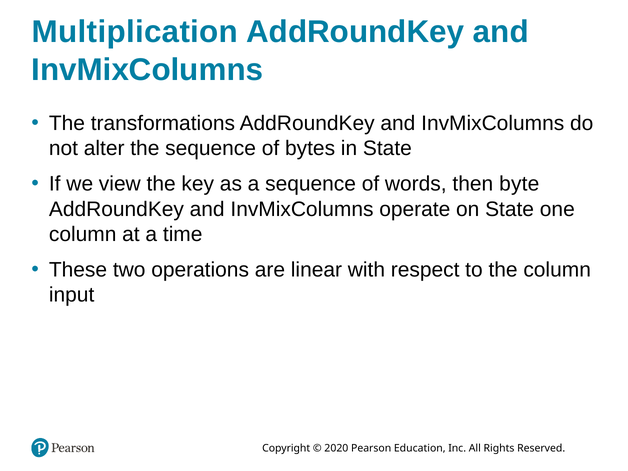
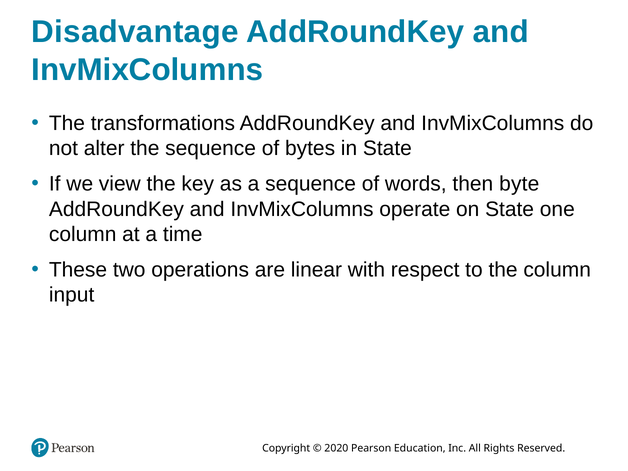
Multiplication: Multiplication -> Disadvantage
